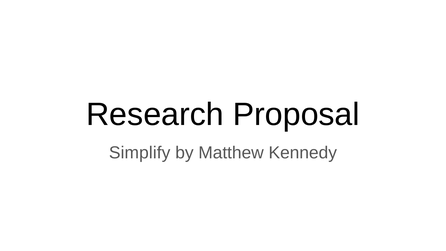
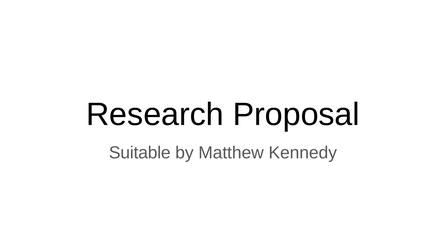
Simplify: Simplify -> Suitable
